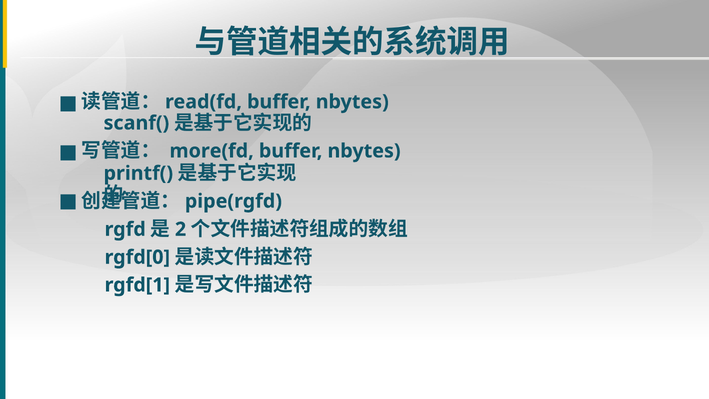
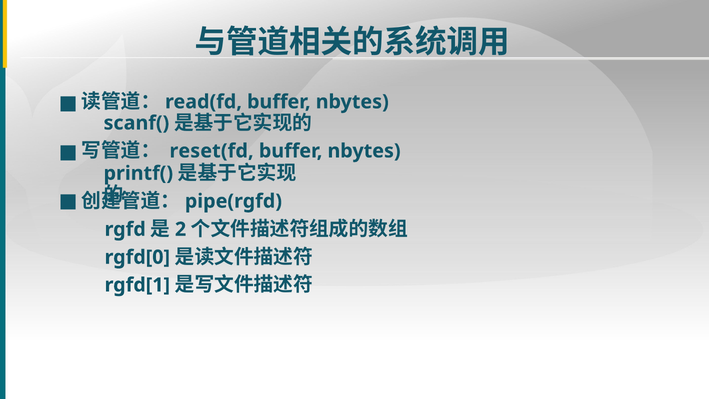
more(fd: more(fd -> reset(fd
